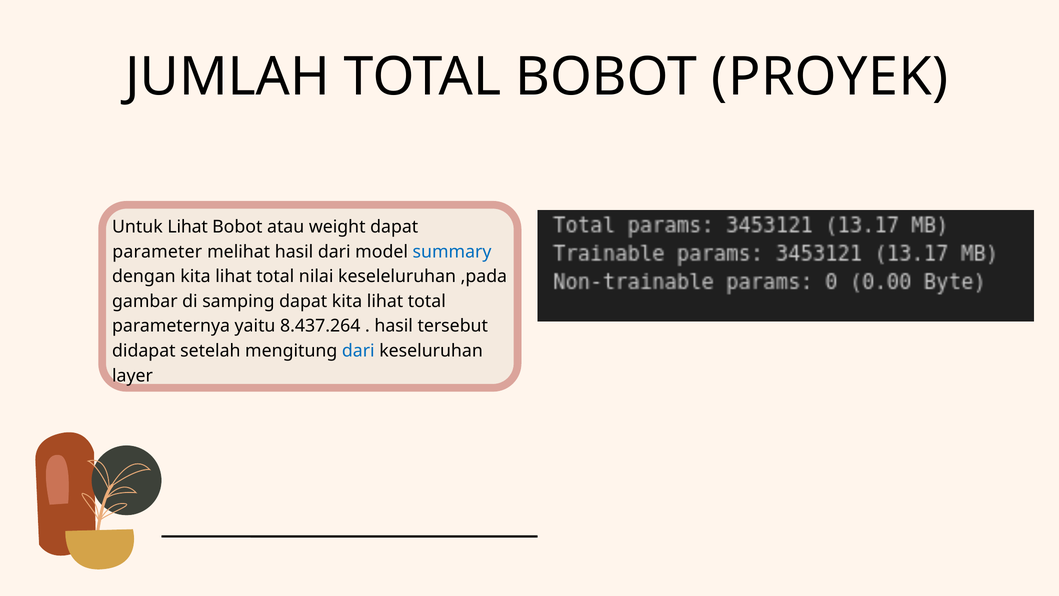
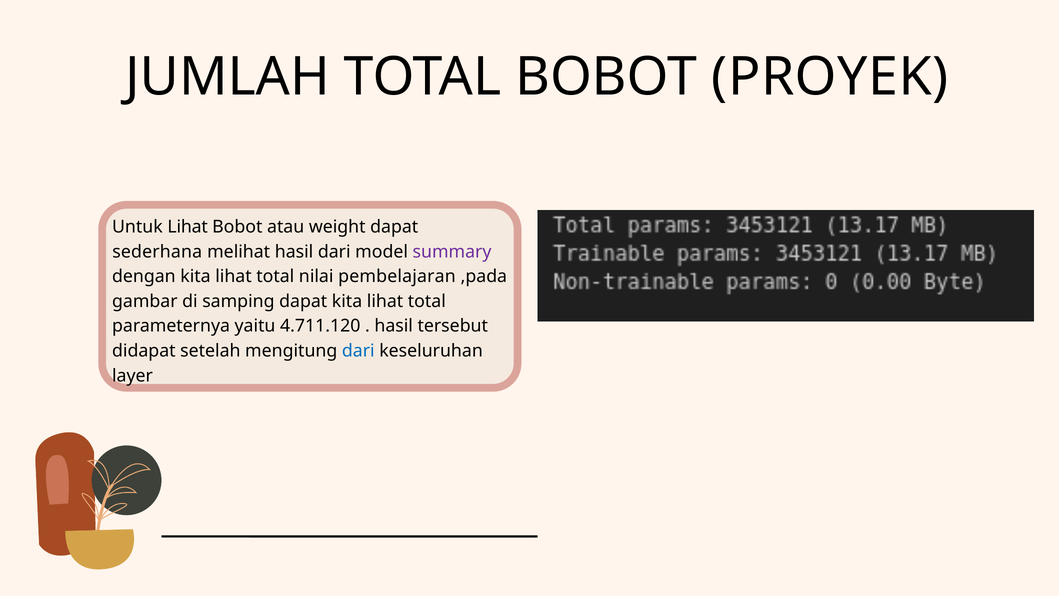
parameter: parameter -> sederhana
summary colour: blue -> purple
keseleluruhan: keseleluruhan -> pembelajaran
8.437.264: 8.437.264 -> 4.711.120
